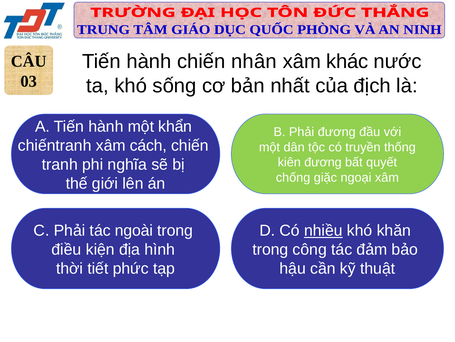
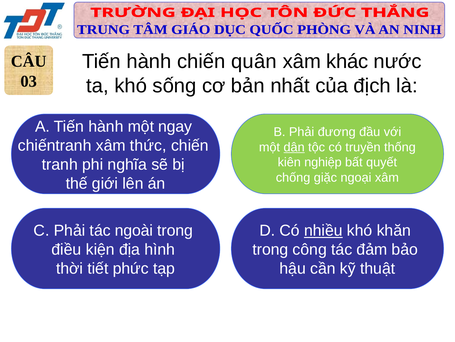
nhân: nhân -> quân
khẩn: khẩn -> ngay
cách: cách -> thức
dân underline: none -> present
kiên đương: đương -> nghiệp
